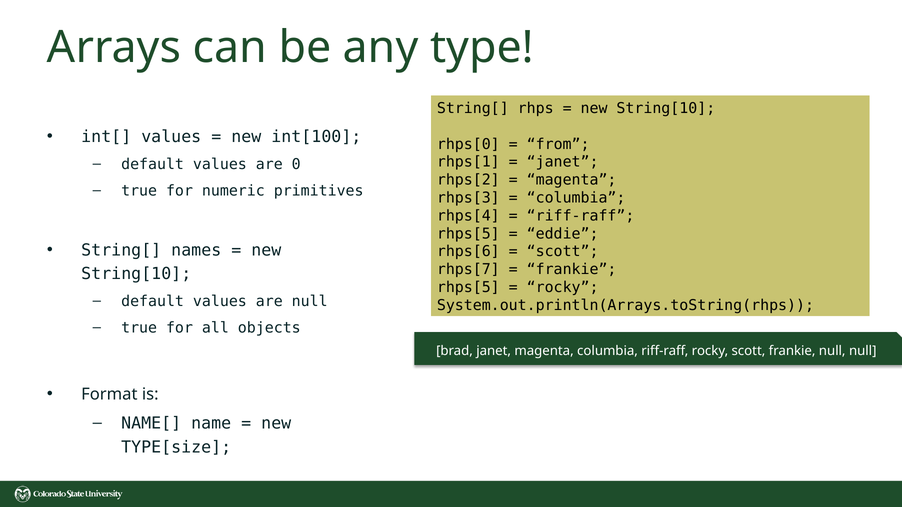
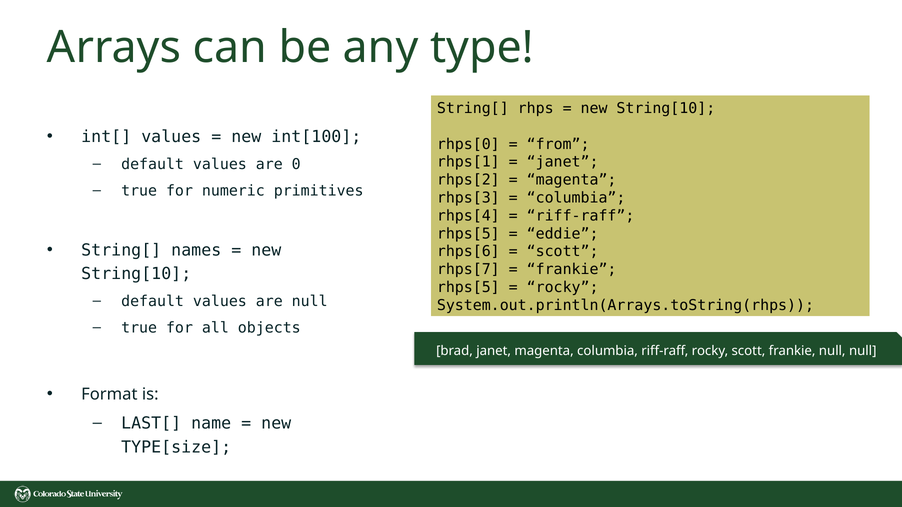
NAME[: NAME[ -> LAST[
